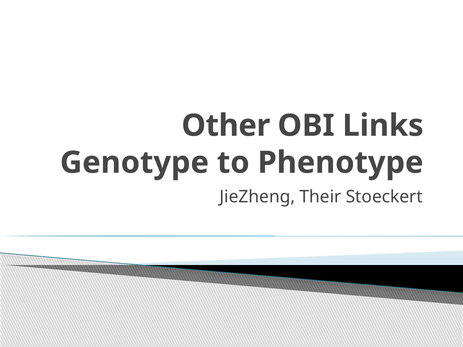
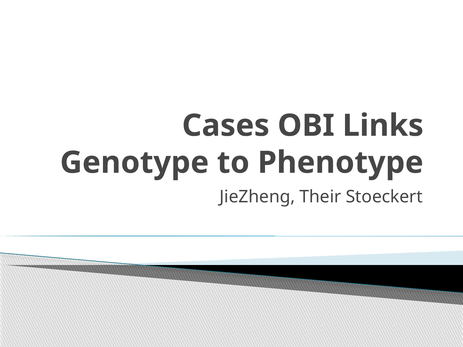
Other: Other -> Cases
